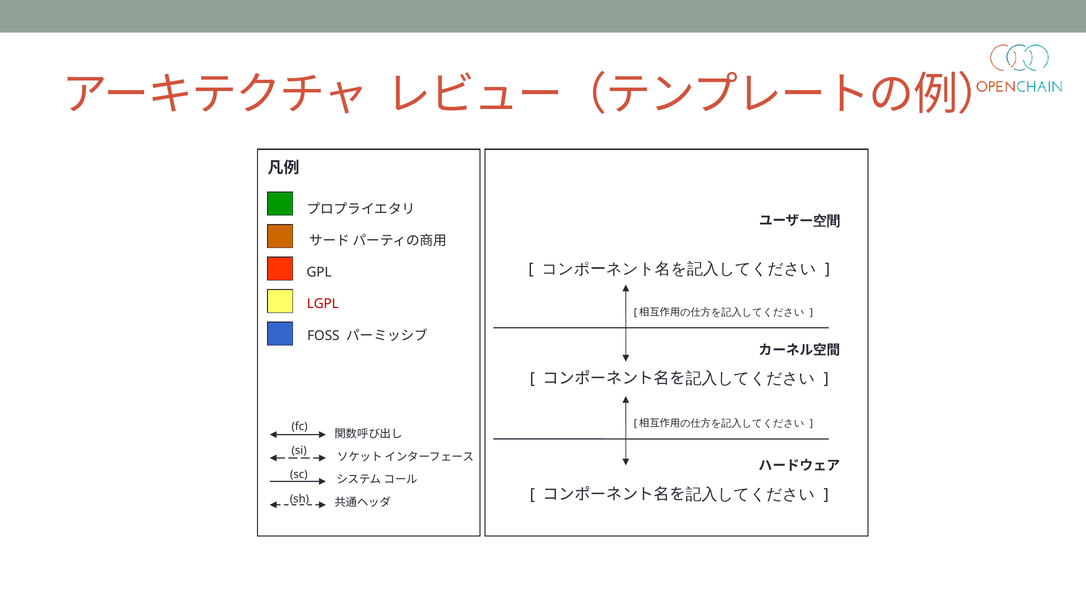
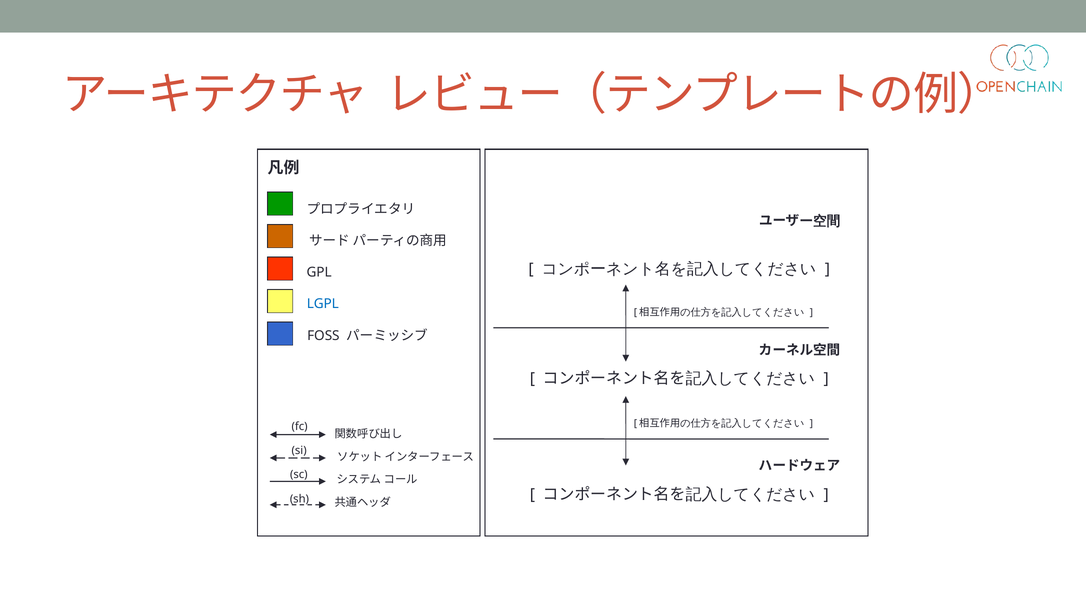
LGPL colour: red -> blue
